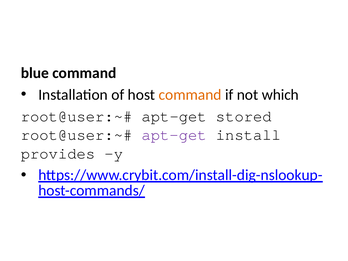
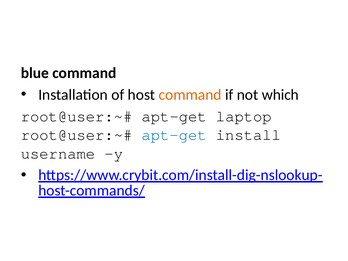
stored: stored -> laptop
apt-get at (174, 135) colour: purple -> blue
provides: provides -> username
